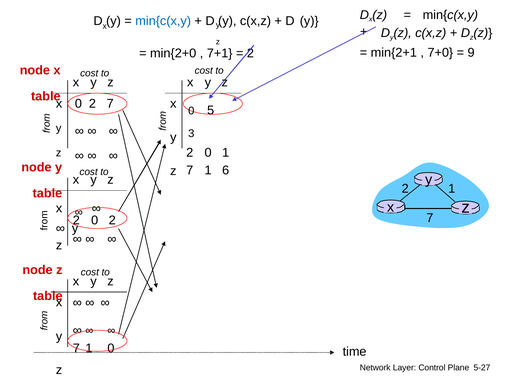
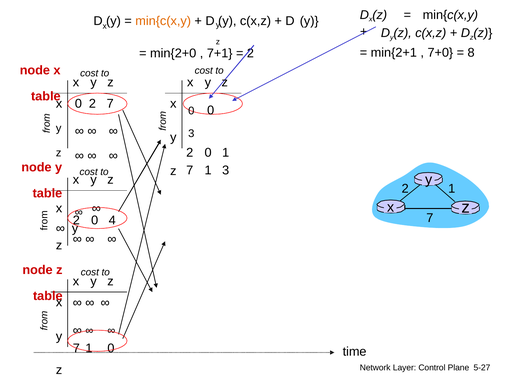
min{c(x,y at (163, 21) colour: blue -> orange
9: 9 -> 8
0 5: 5 -> 0
1 6: 6 -> 3
2 0 2: 2 -> 4
